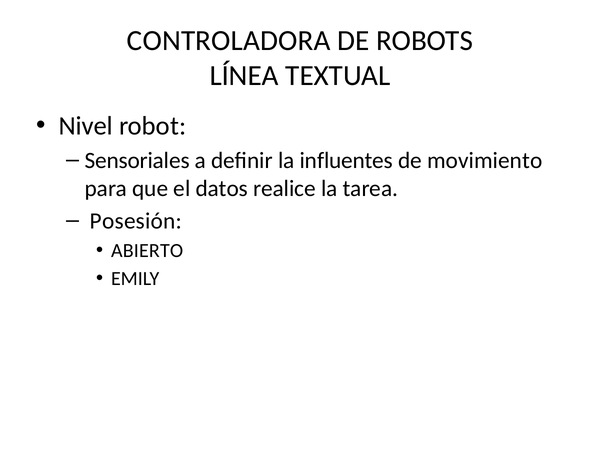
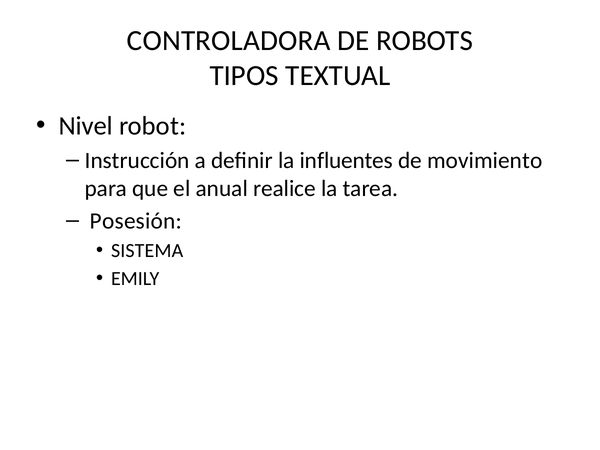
LÍNEA: LÍNEA -> TIPOS
Sensoriales: Sensoriales -> Instrucción
datos: datos -> anual
ABIERTO: ABIERTO -> SISTEMA
